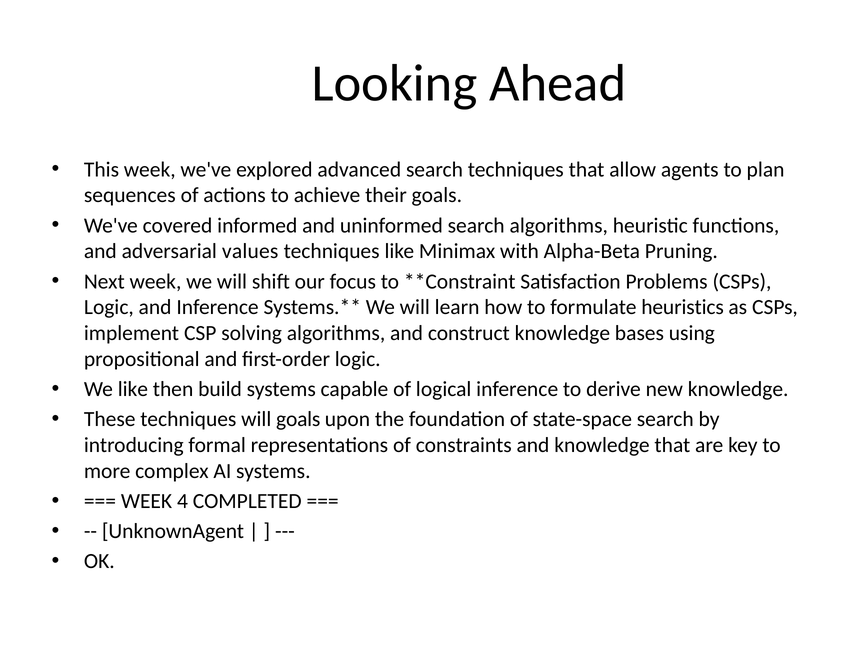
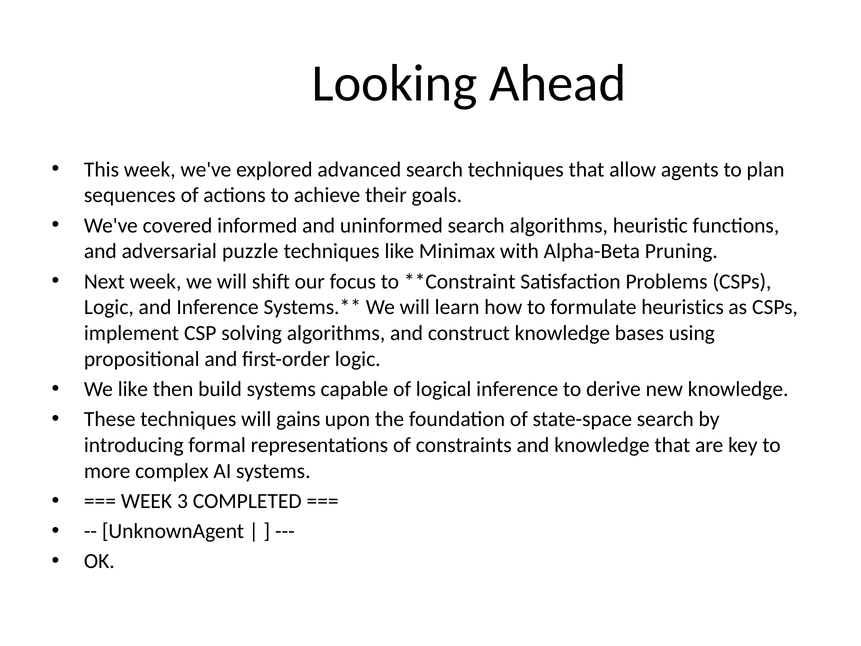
values: values -> puzzle
will goals: goals -> gains
4: 4 -> 3
